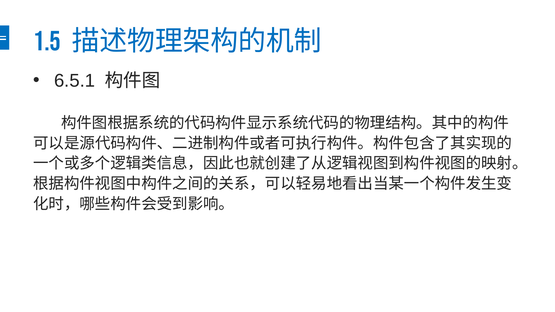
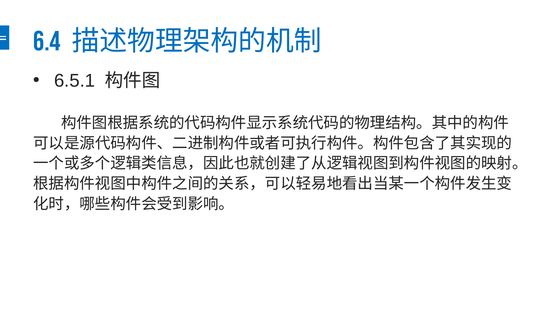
1.5: 1.5 -> 6.4
